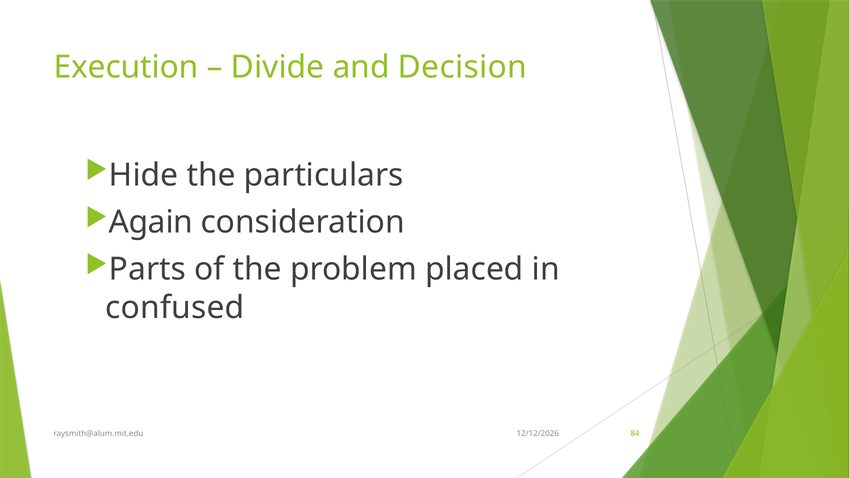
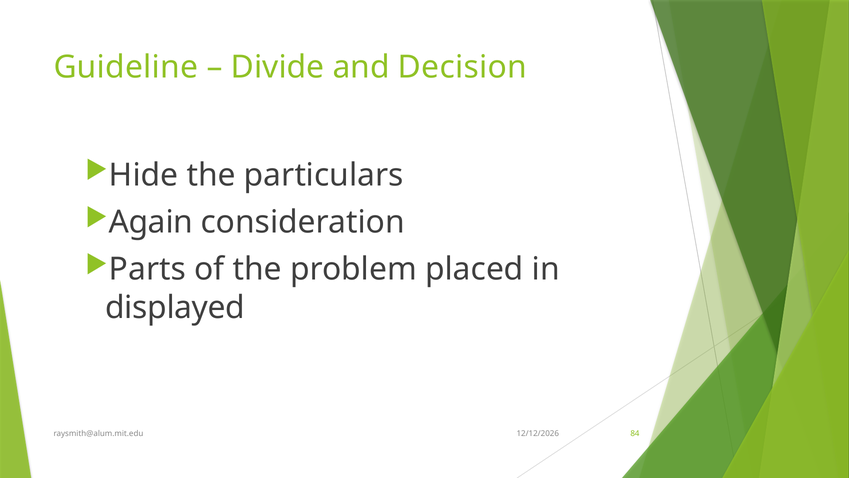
Execution: Execution -> Guideline
confused: confused -> displayed
